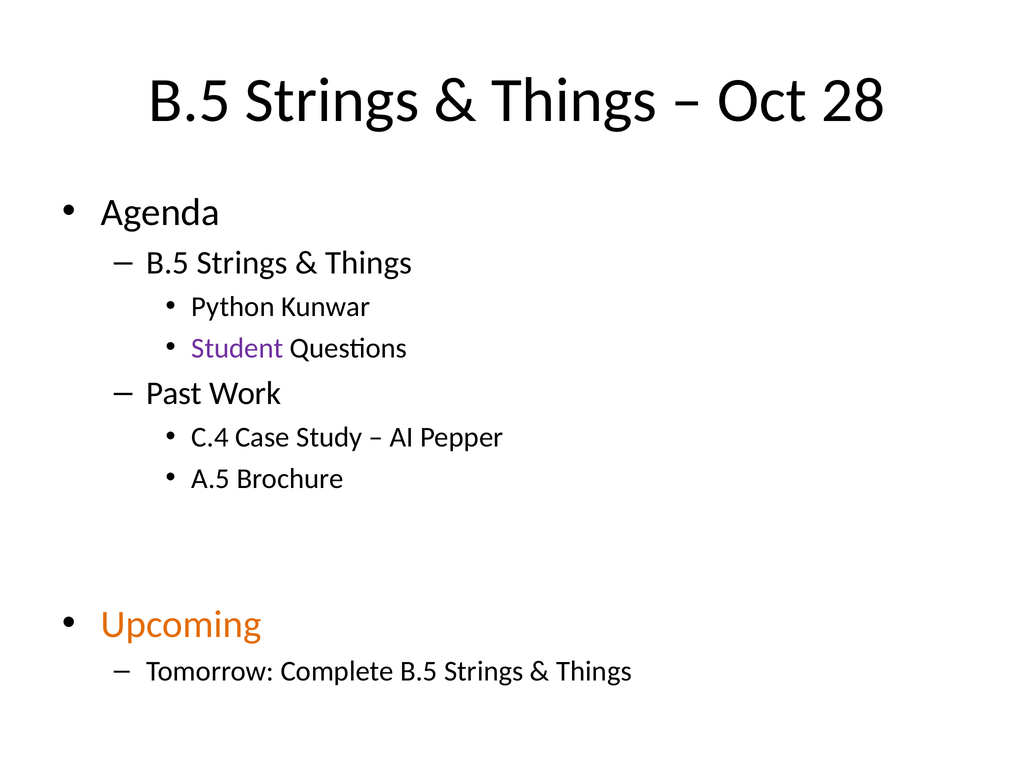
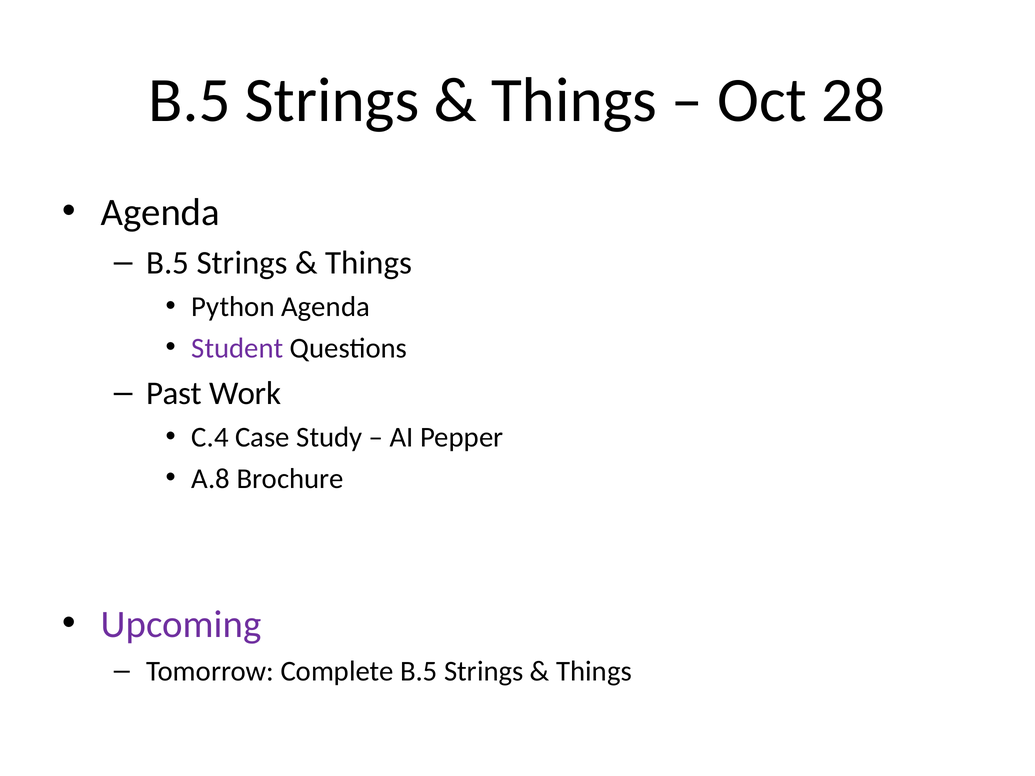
Python Kunwar: Kunwar -> Agenda
A.5: A.5 -> A.8
Upcoming colour: orange -> purple
